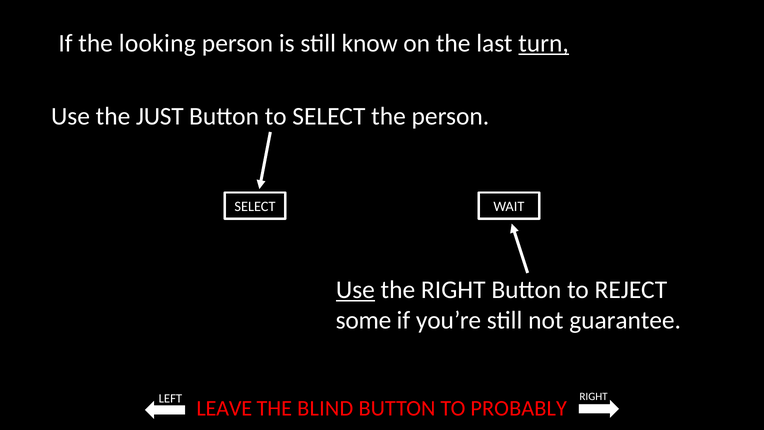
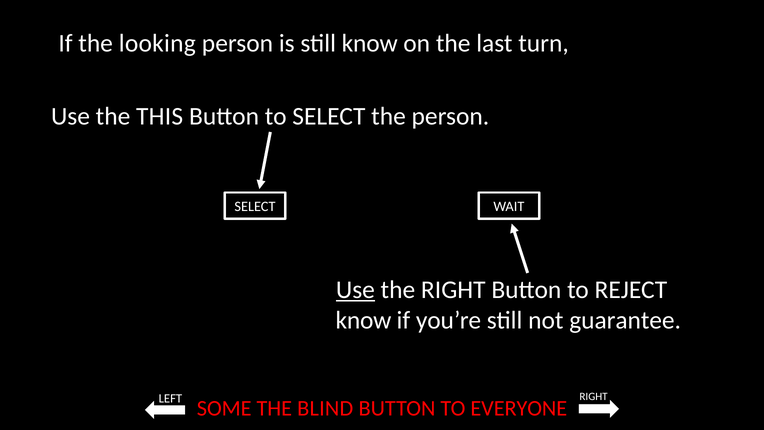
turn underline: present -> none
JUST: JUST -> THIS
some at (364, 320): some -> know
LEAVE: LEAVE -> SOME
PROBABLY: PROBABLY -> EVERYONE
